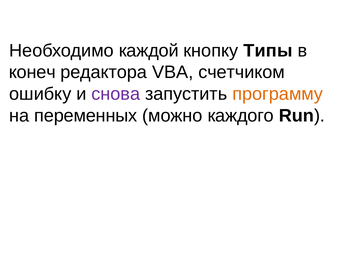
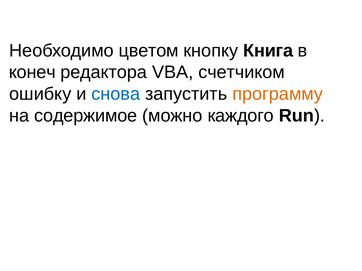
каждой: каждой -> цветом
Типы: Типы -> Книга
снова colour: purple -> blue
переменных: переменных -> содержимое
